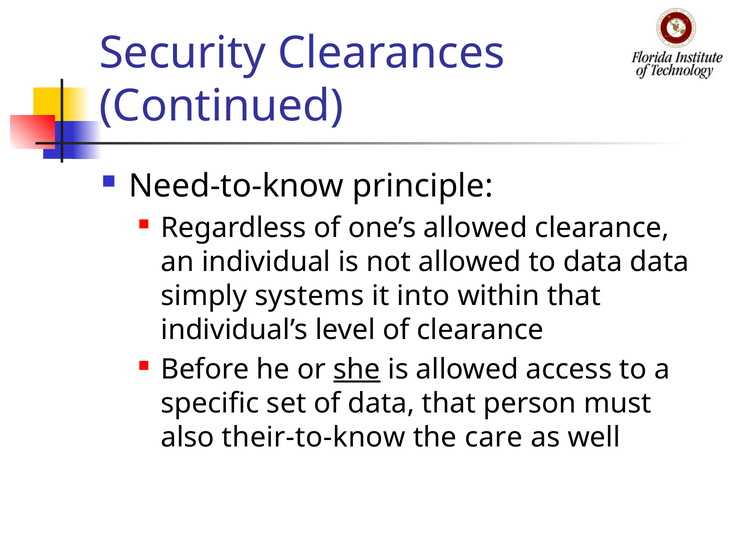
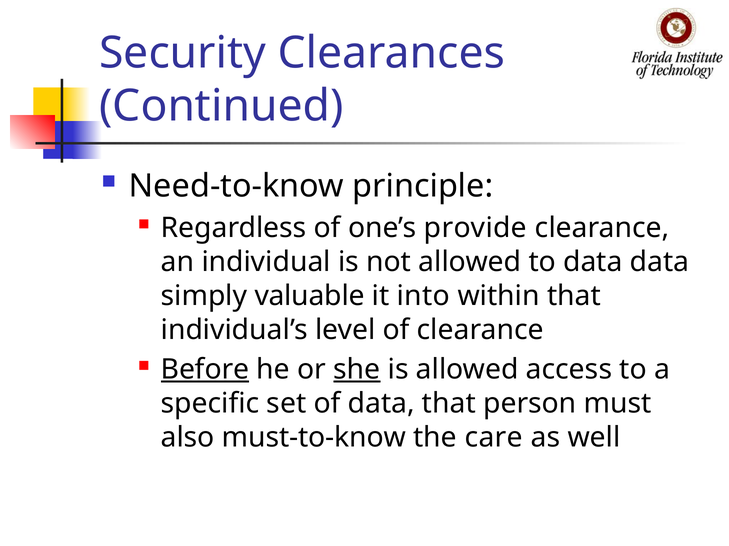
one’s allowed: allowed -> provide
systems: systems -> valuable
Before underline: none -> present
their-to-know: their-to-know -> must-to-know
